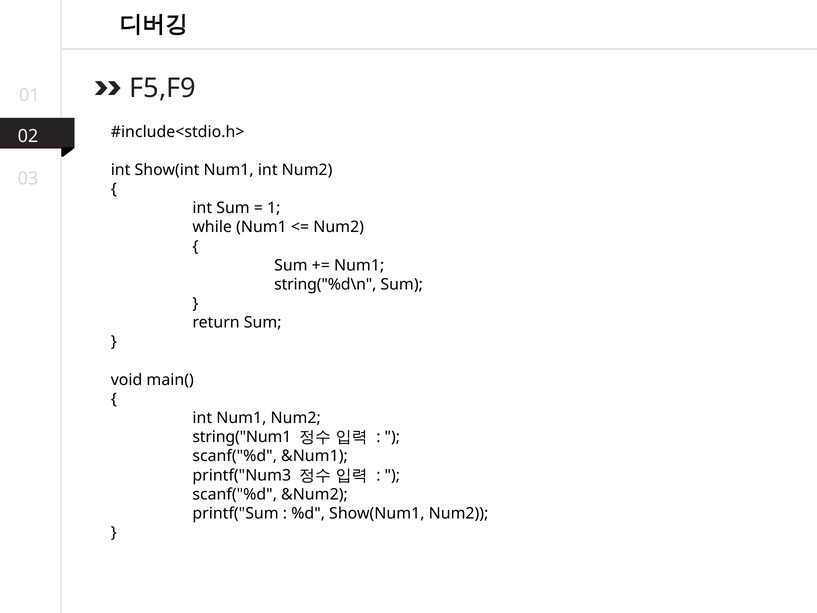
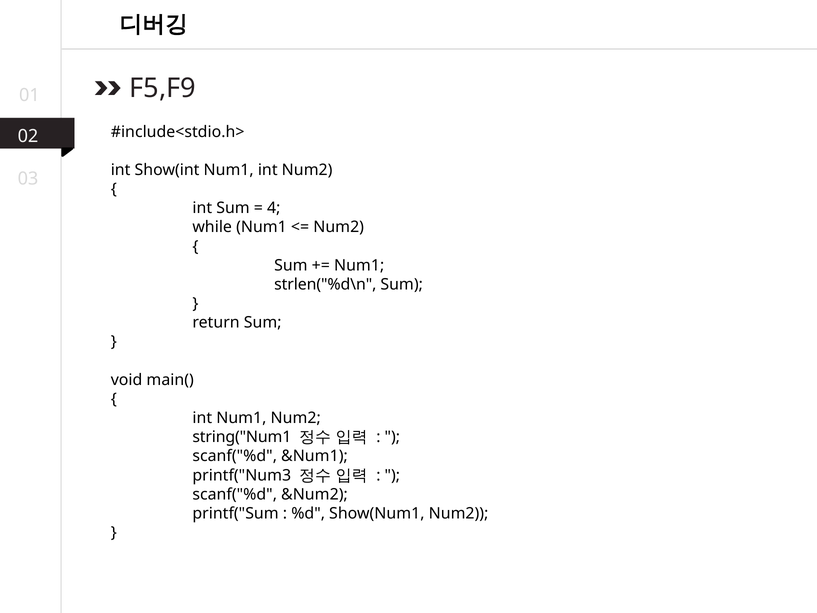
1: 1 -> 4
string("%d\n: string("%d\n -> strlen("%d\n
